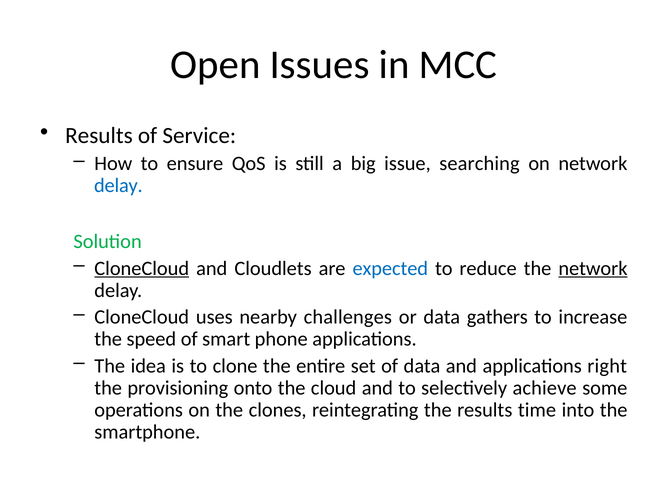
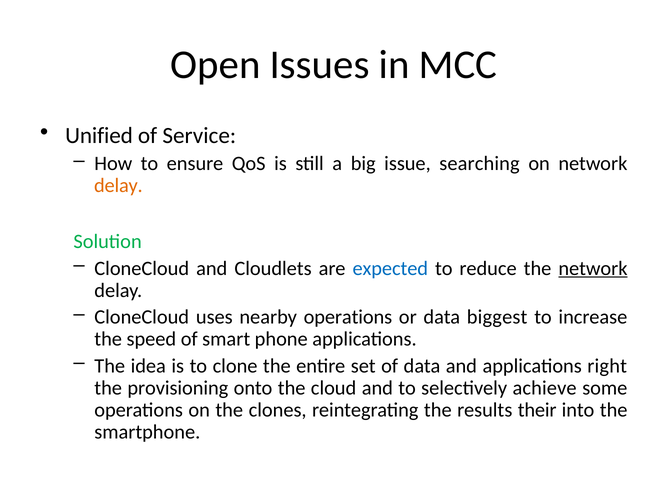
Results at (99, 136): Results -> Unified
delay at (118, 186) colour: blue -> orange
CloneCloud at (142, 268) underline: present -> none
nearby challenges: challenges -> operations
gathers: gathers -> biggest
time: time -> their
